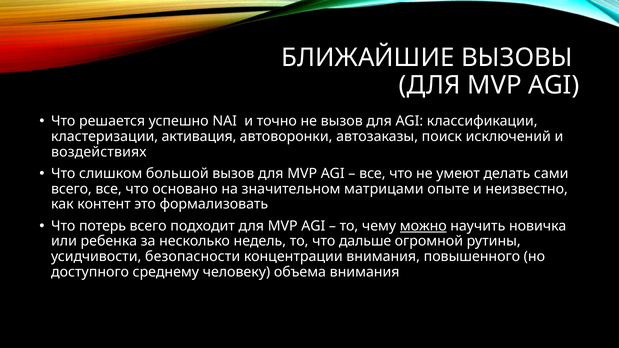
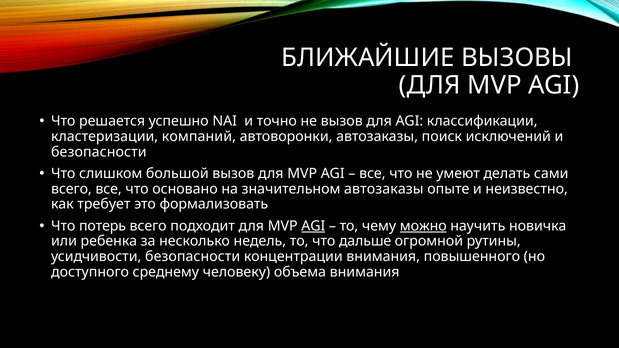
активация: активация -> компаний
воздействиях at (99, 152): воздействиях -> безопасности
значительном матрицами: матрицами -> автозаказы
контент: контент -> требует
AGI at (313, 226) underline: none -> present
